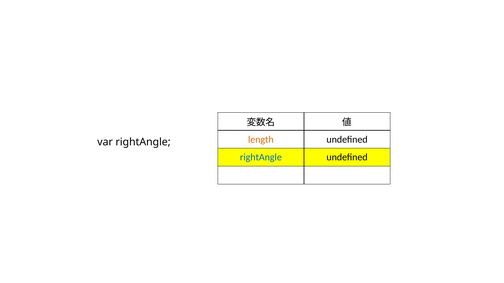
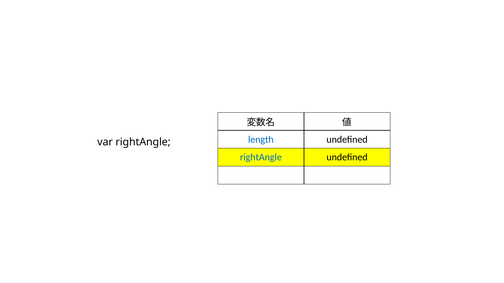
length colour: orange -> blue
